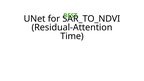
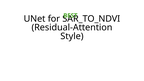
Time: Time -> Style
